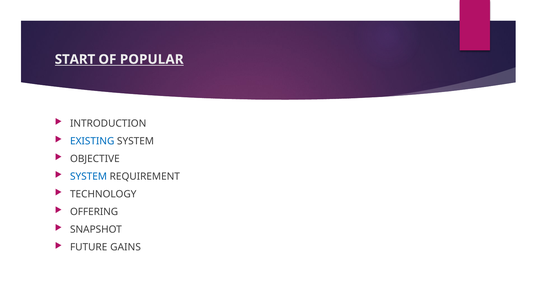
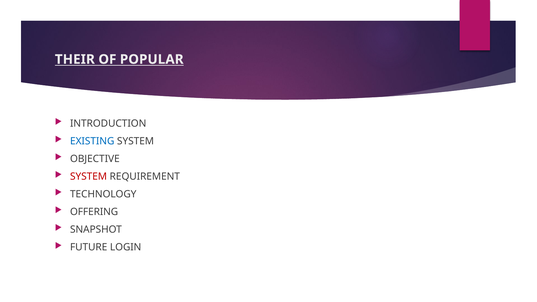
START: START -> THEIR
SYSTEM at (89, 176) colour: blue -> red
GAINS: GAINS -> LOGIN
